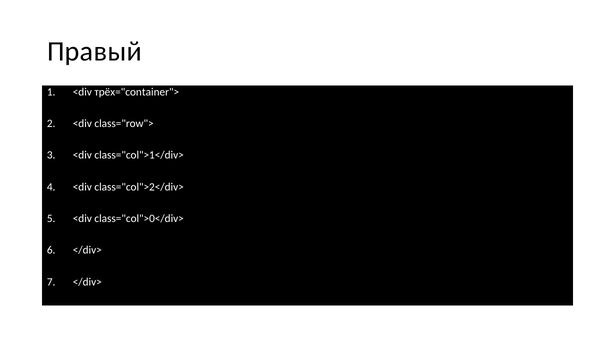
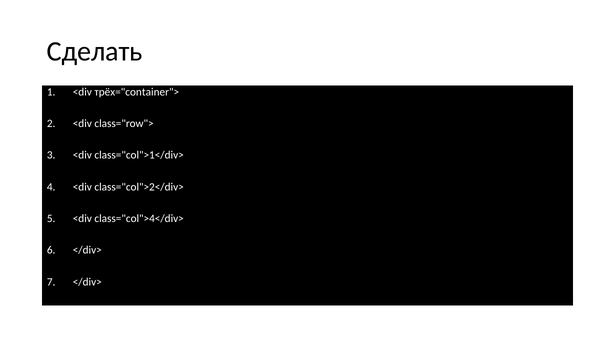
Правый: Правый -> Сделать
class="col">0</div>: class="col">0</div> -> class="col">4</div>
